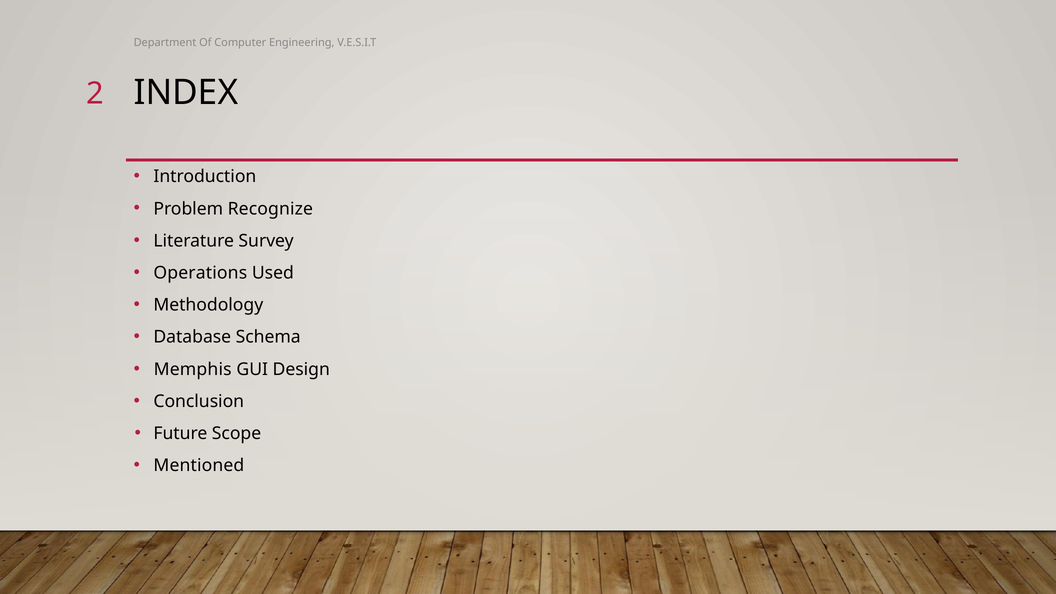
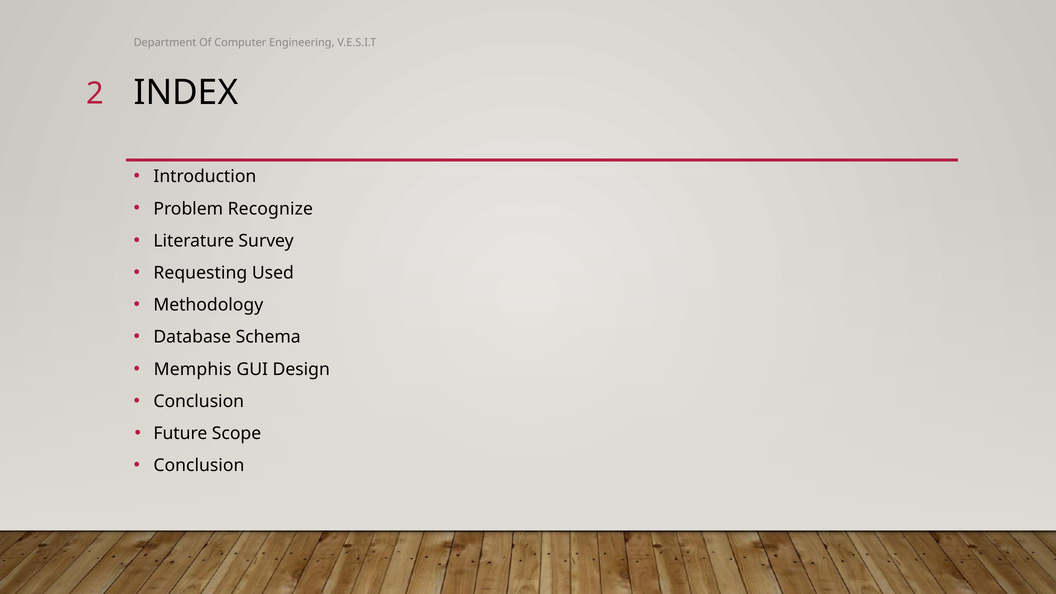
Operations: Operations -> Requesting
Mentioned at (199, 466): Mentioned -> Conclusion
